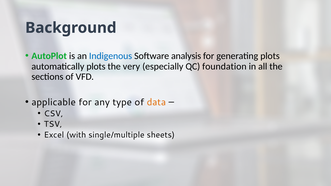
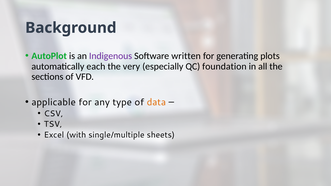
Indigenous colour: blue -> purple
analysis: analysis -> written
automatically plots: plots -> each
